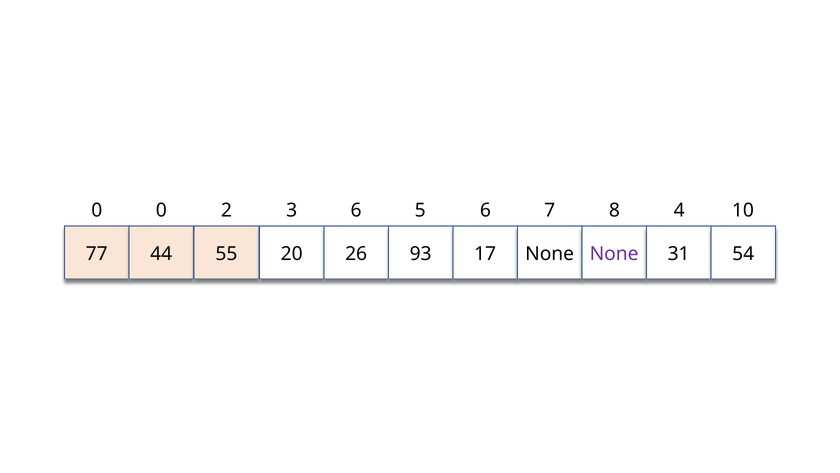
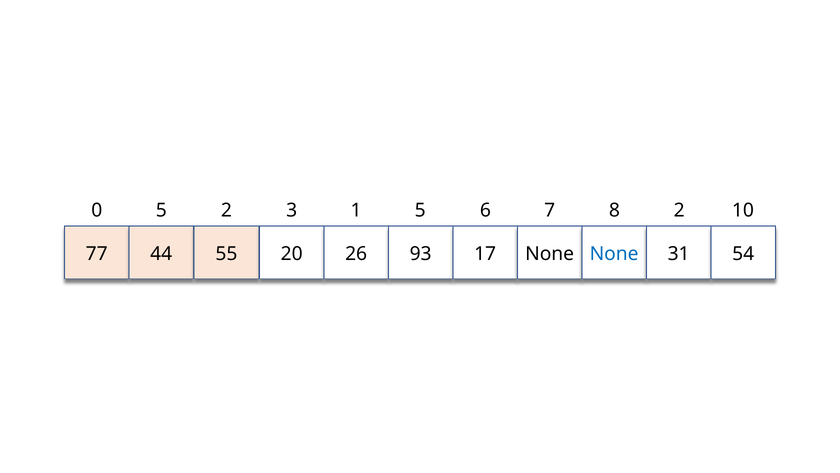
0 0: 0 -> 5
3 6: 6 -> 1
8 4: 4 -> 2
None at (614, 253) colour: purple -> blue
